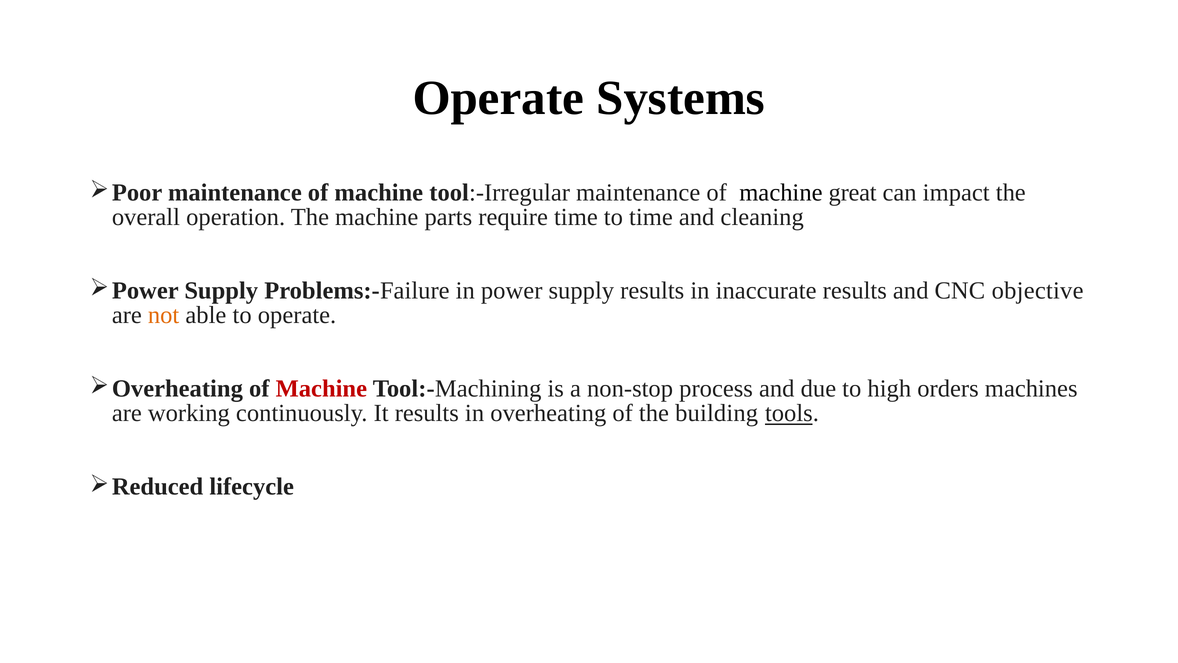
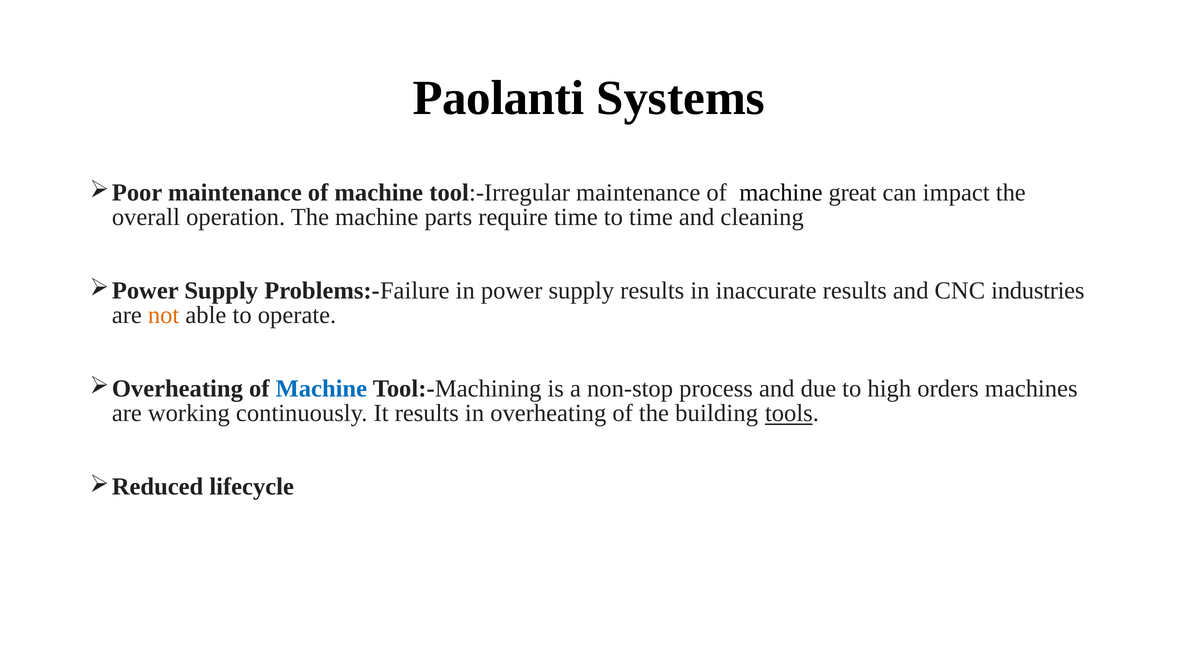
Operate at (498, 98): Operate -> Paolanti
objective: objective -> industries
Machine at (321, 388) colour: red -> blue
